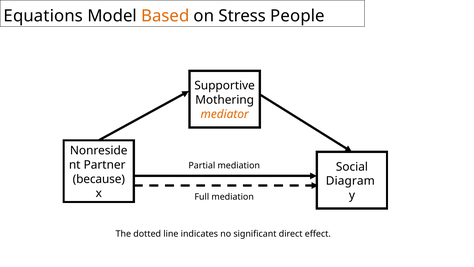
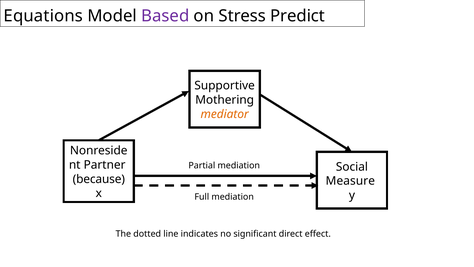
Based colour: orange -> purple
People: People -> Predict
Diagram: Diagram -> Measure
